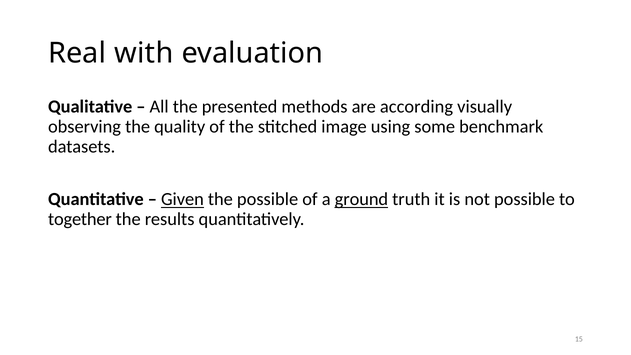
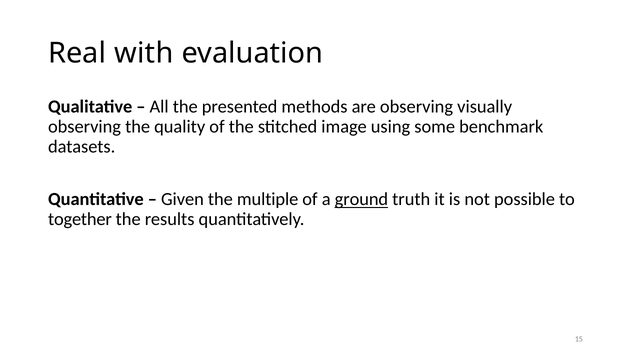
are according: according -> observing
Given underline: present -> none
the possible: possible -> multiple
